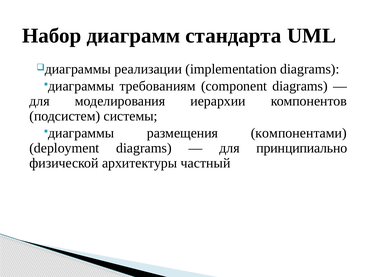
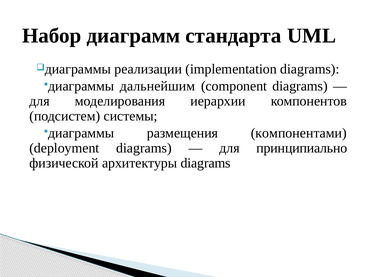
требованиям: требованиям -> дальнейшим
архитектуры частный: частный -> diagrams
